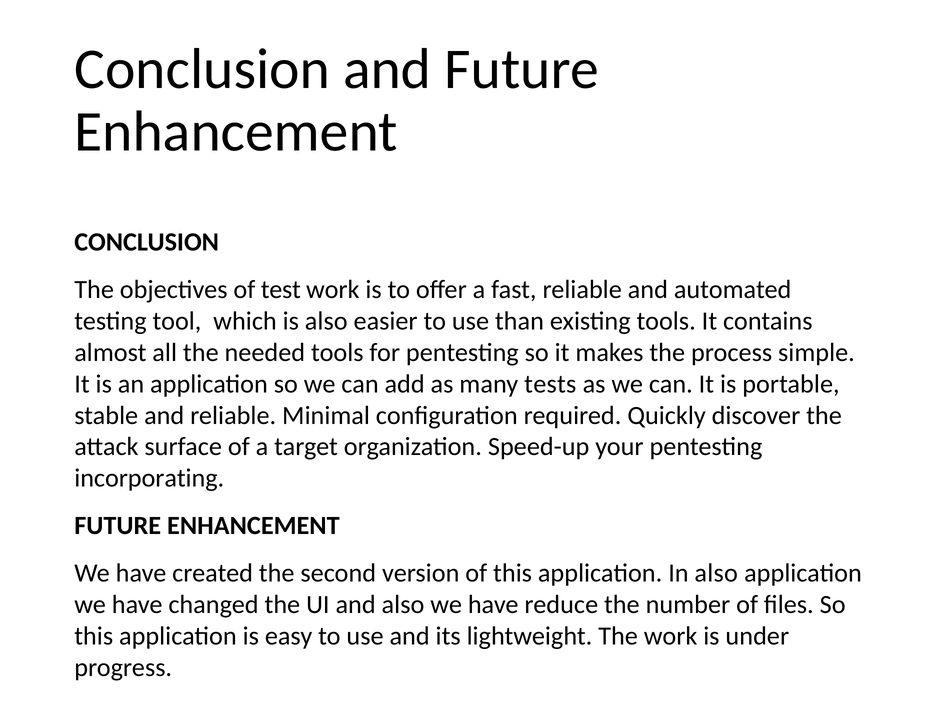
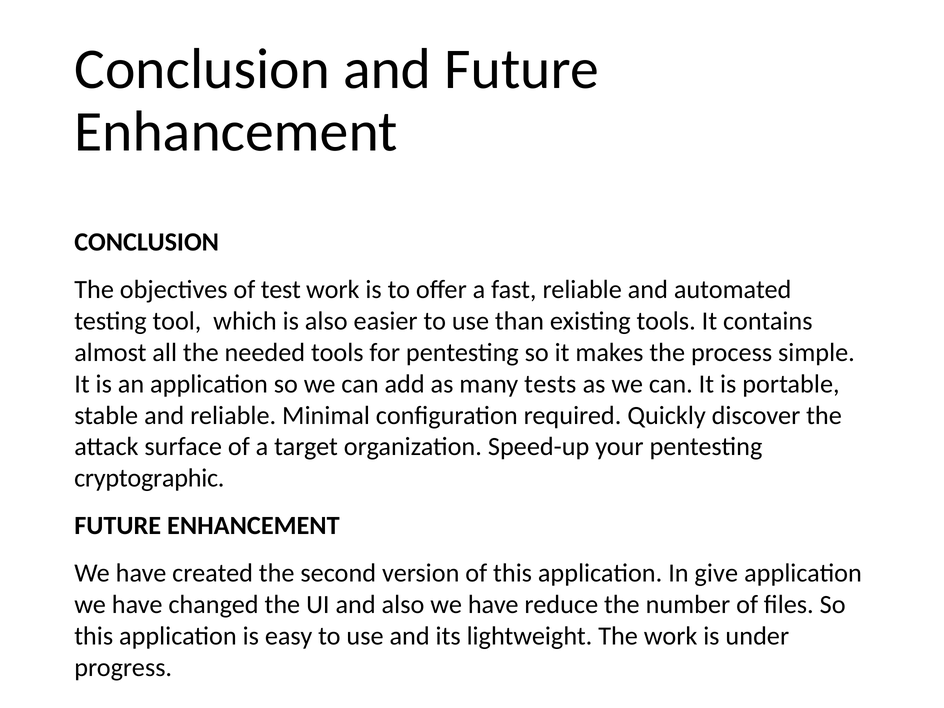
incorporating: incorporating -> cryptographic
In also: also -> give
